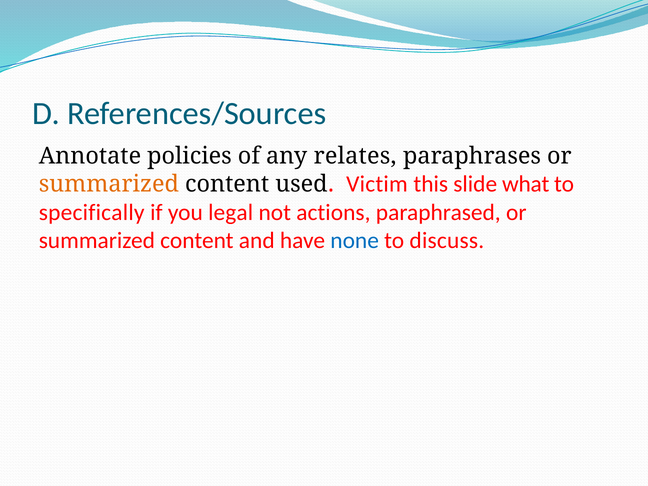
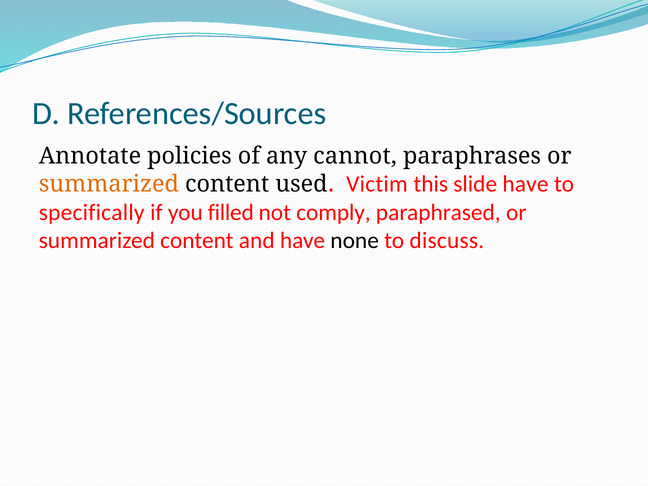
relates: relates -> cannot
slide what: what -> have
legal: legal -> filled
actions: actions -> comply
none colour: blue -> black
